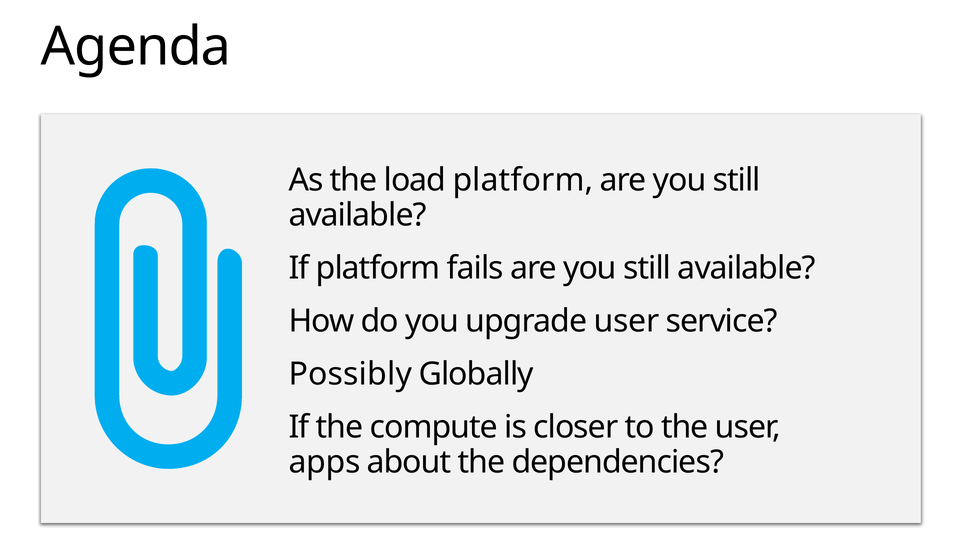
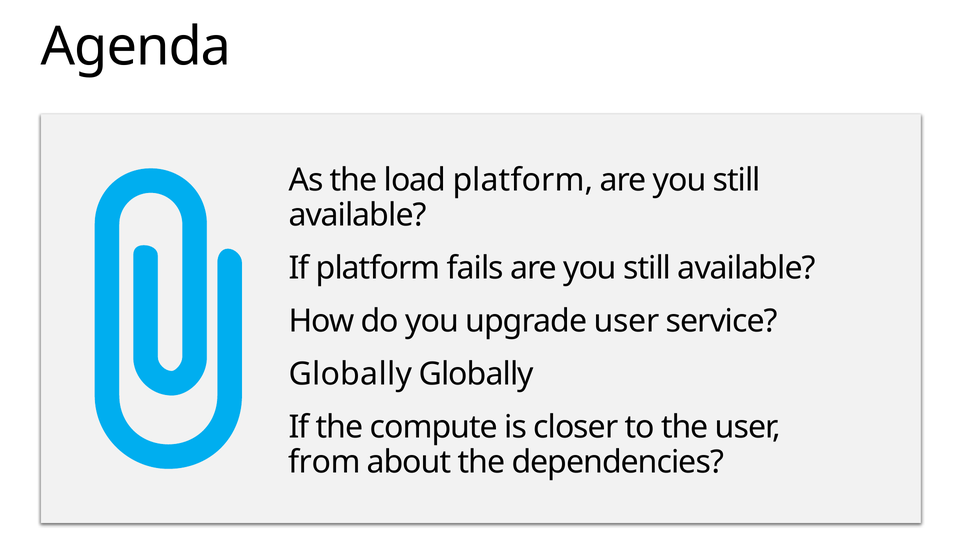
Possibly at (350, 374): Possibly -> Globally
apps: apps -> from
